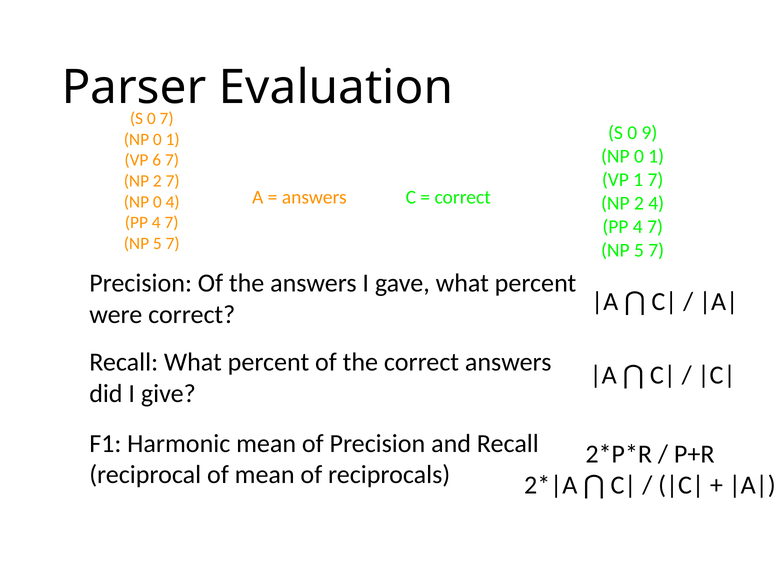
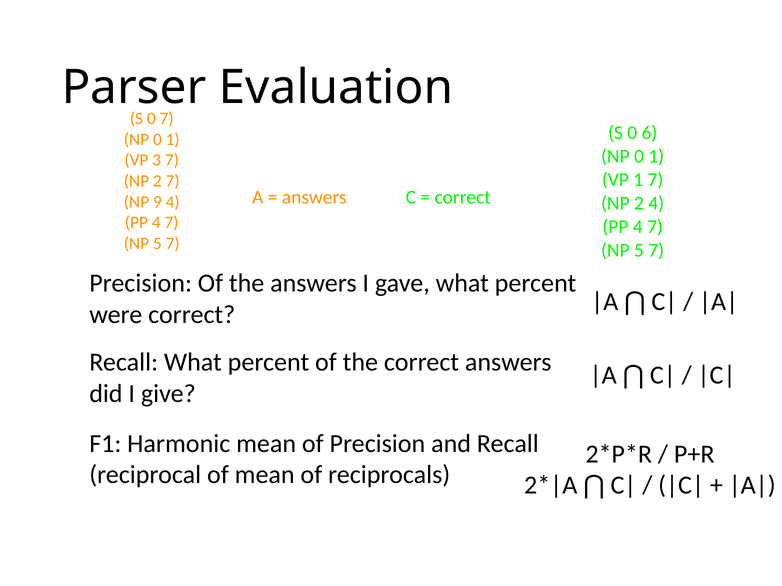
9: 9 -> 6
6: 6 -> 3
0 at (157, 202): 0 -> 9
